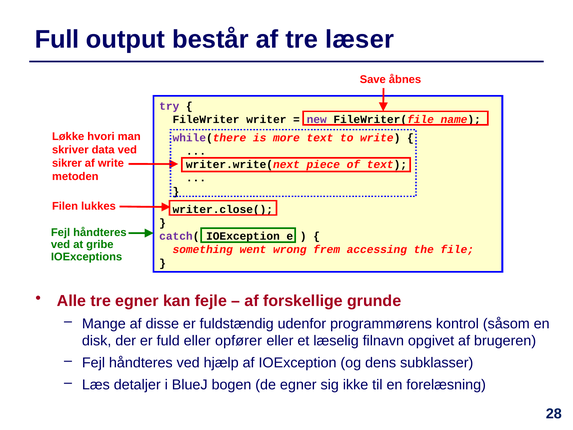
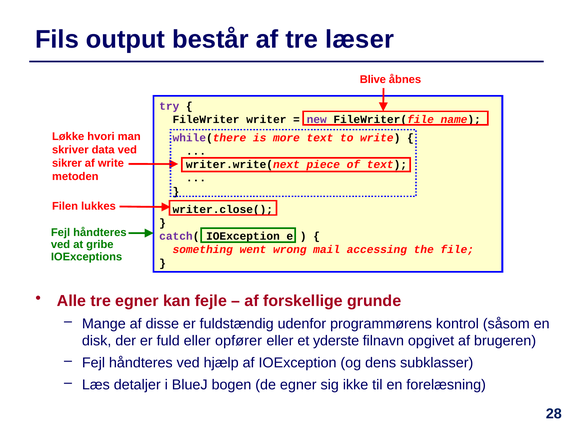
Full: Full -> Fils
Save: Save -> Blive
frem: frem -> mail
læselig: læselig -> yderste
